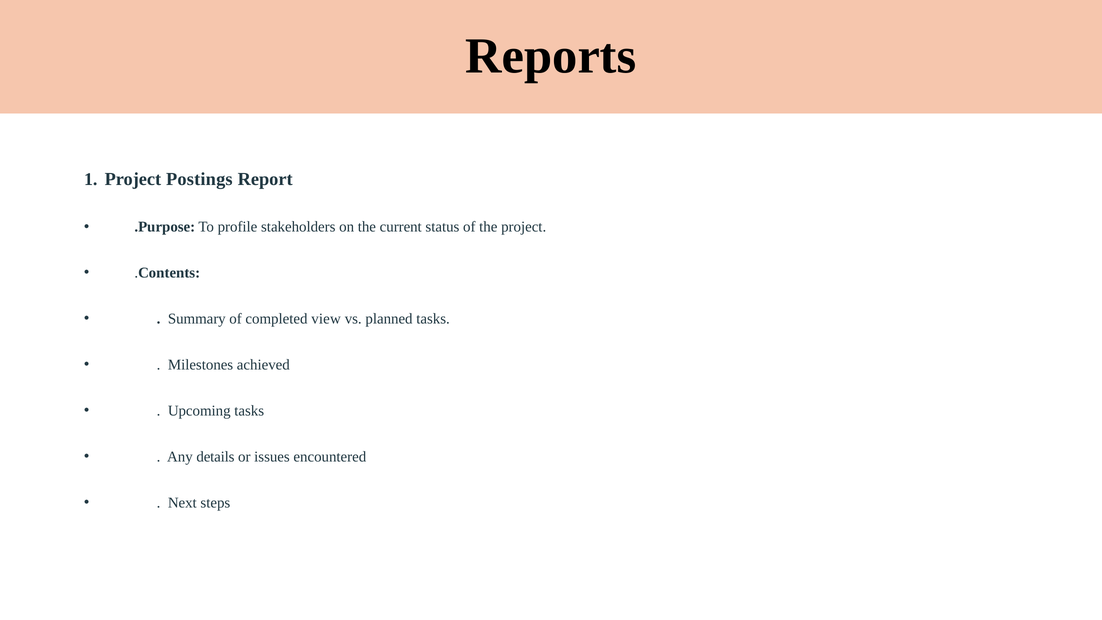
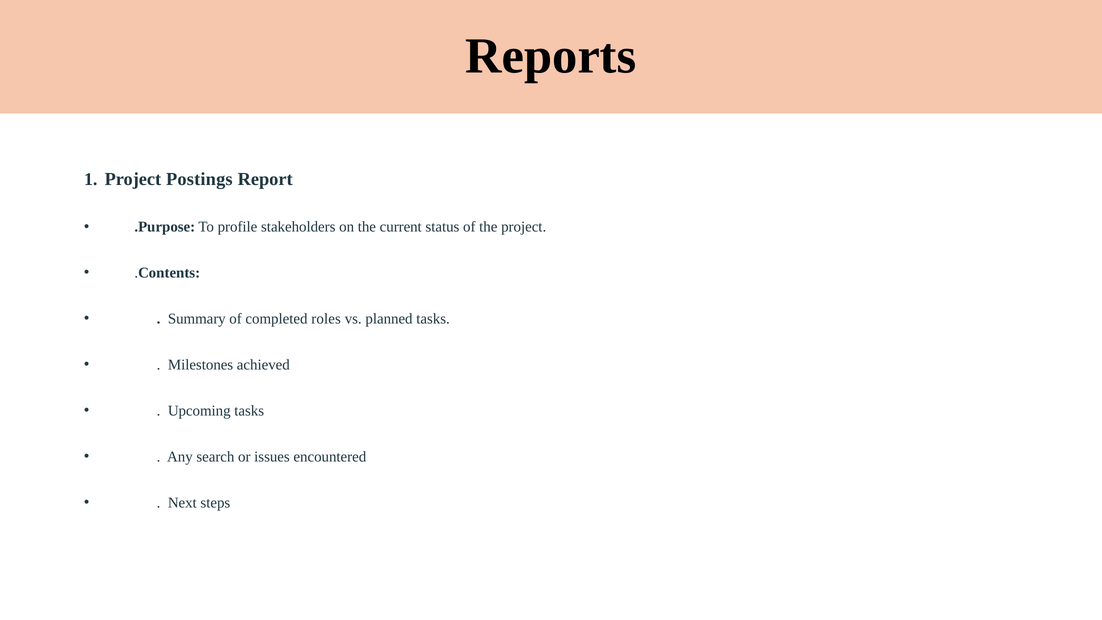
view: view -> roles
details: details -> search
